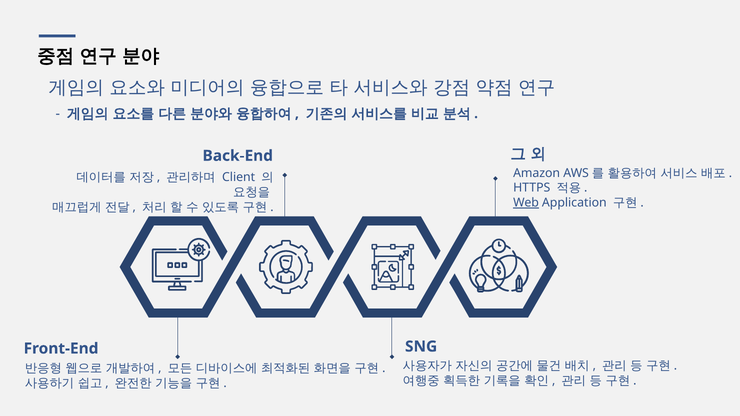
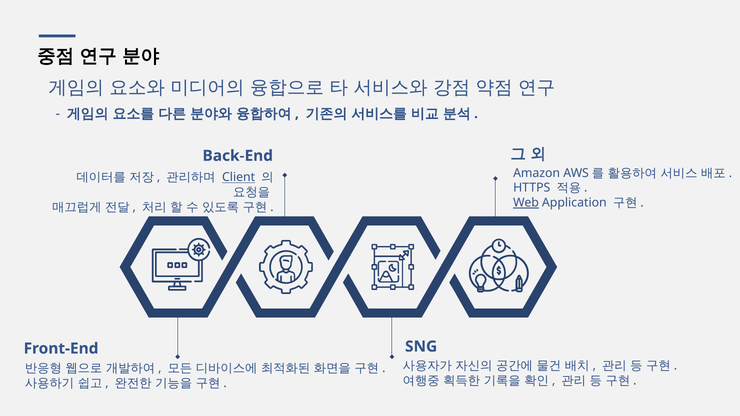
Client underline: none -> present
